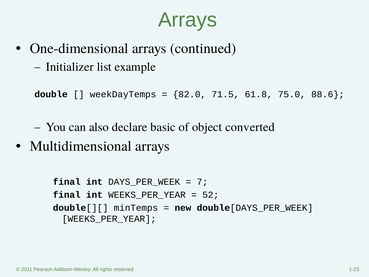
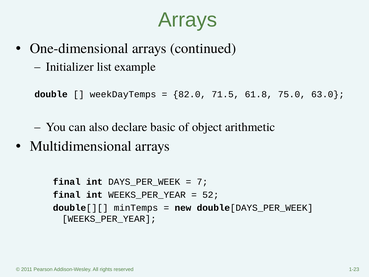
88.6: 88.6 -> 63.0
converted: converted -> arithmetic
